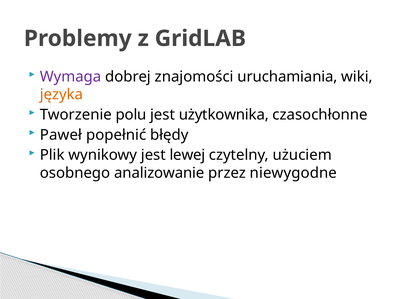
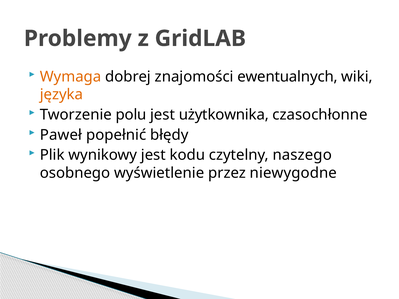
Wymaga colour: purple -> orange
uruchamiania: uruchamiania -> ewentualnych
lewej: lewej -> kodu
użuciem: użuciem -> naszego
analizowanie: analizowanie -> wyświetlenie
